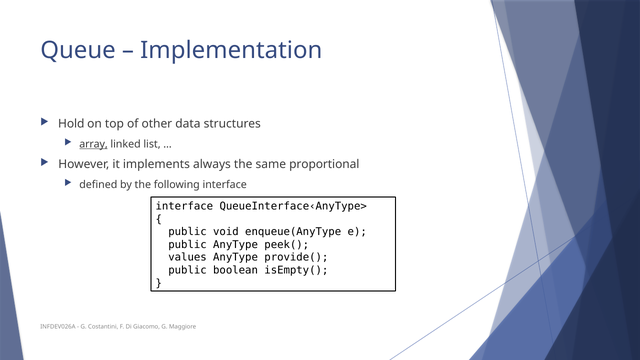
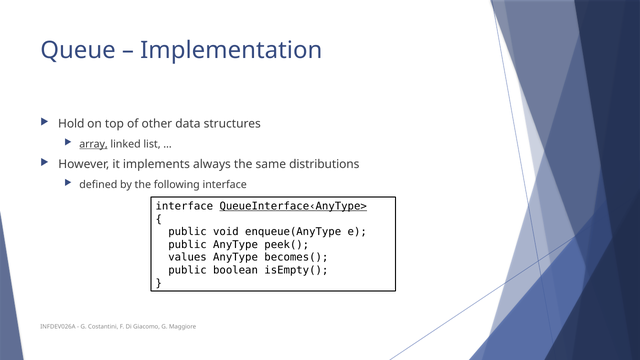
proportional: proportional -> distributions
QueueInterface‹AnyType> underline: none -> present
provide(: provide( -> becomes(
